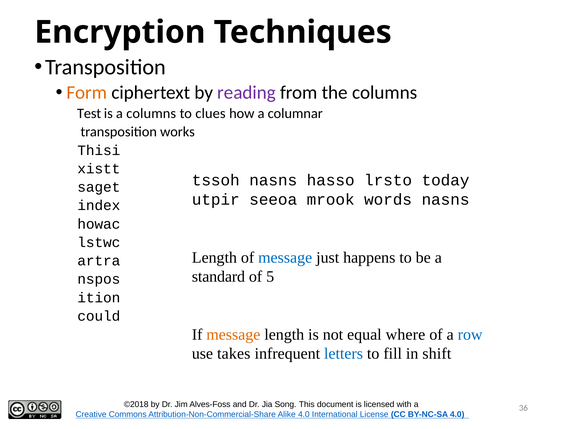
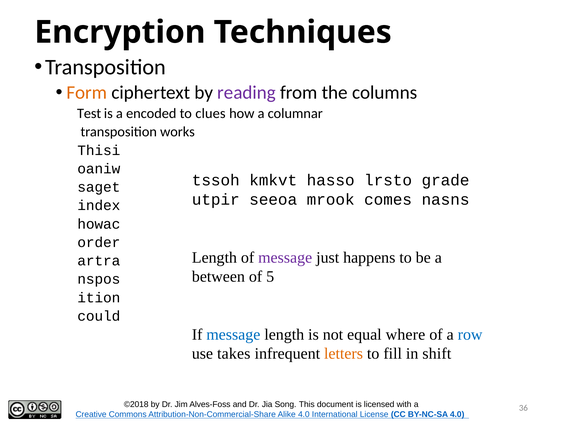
a columns: columns -> encoded
xistt: xistt -> oaniw
tssoh nasns: nasns -> kmkvt
today: today -> grade
words: words -> comes
lstwc: lstwc -> order
message at (285, 258) colour: blue -> purple
standard: standard -> between
message at (233, 335) colour: orange -> blue
letters colour: blue -> orange
